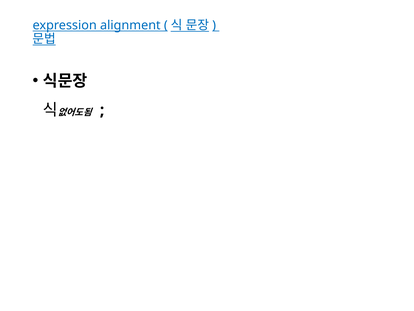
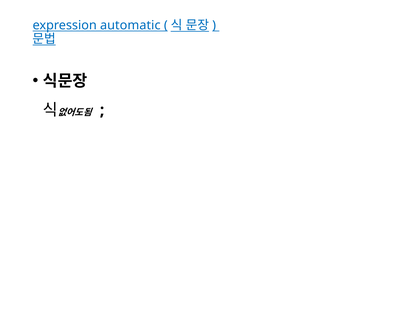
alignment: alignment -> automatic
